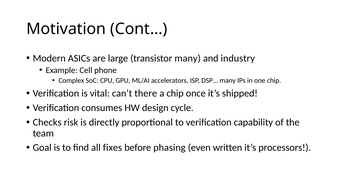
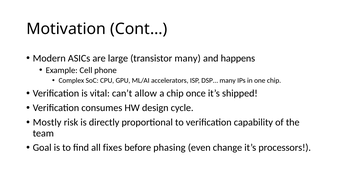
industry: industry -> happens
there: there -> allow
Checks: Checks -> Mostly
written: written -> change
